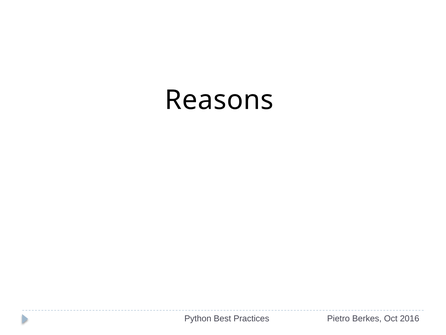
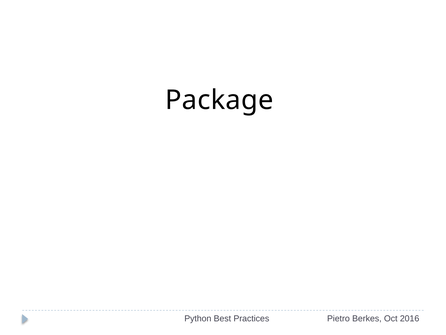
Reasons: Reasons -> Package
